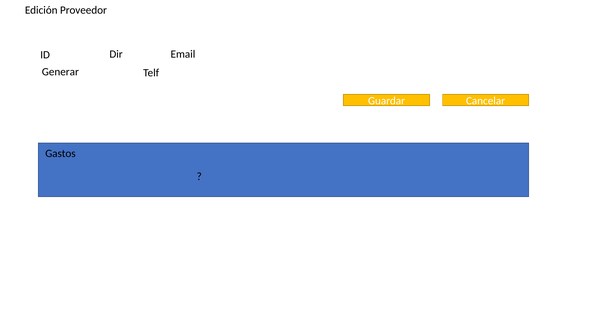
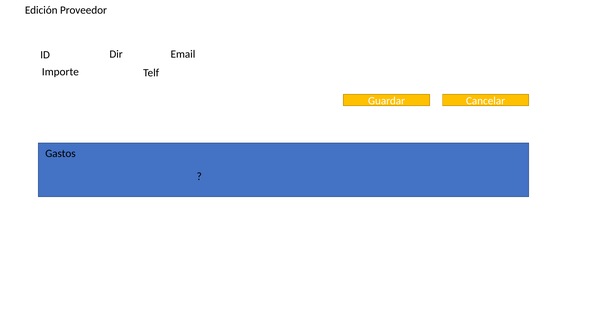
Generar: Generar -> Importe
